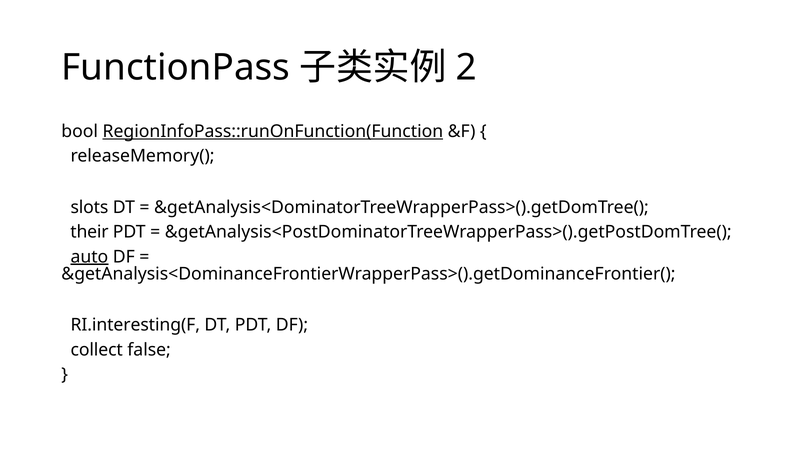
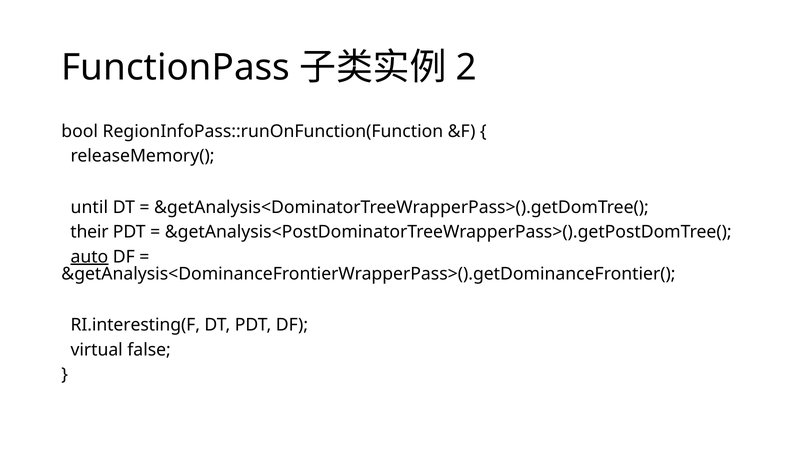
RegionInfoPass::runOnFunction(Function underline: present -> none
slots: slots -> until
collect: collect -> virtual
